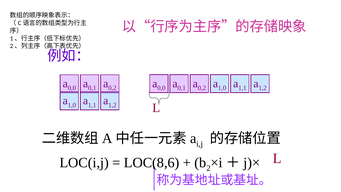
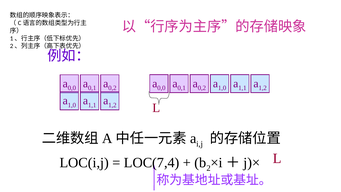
LOC(8,6: LOC(8,6 -> LOC(7,4
